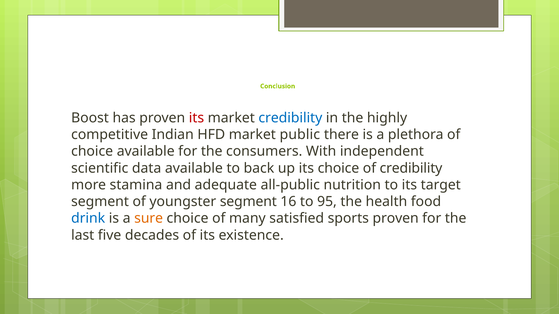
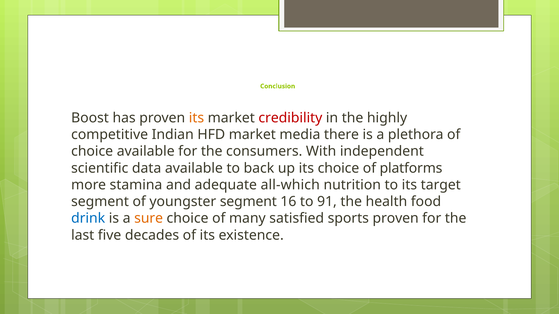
its at (196, 118) colour: red -> orange
credibility at (290, 118) colour: blue -> red
public: public -> media
of credibility: credibility -> platforms
all-public: all-public -> all-which
95: 95 -> 91
